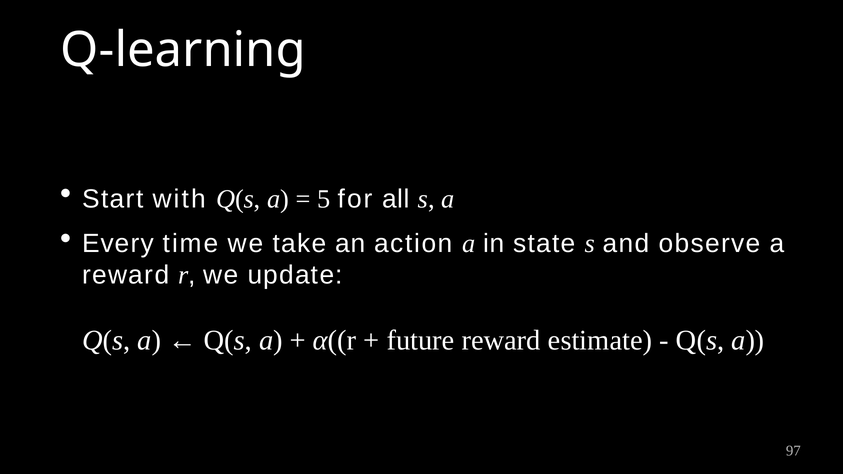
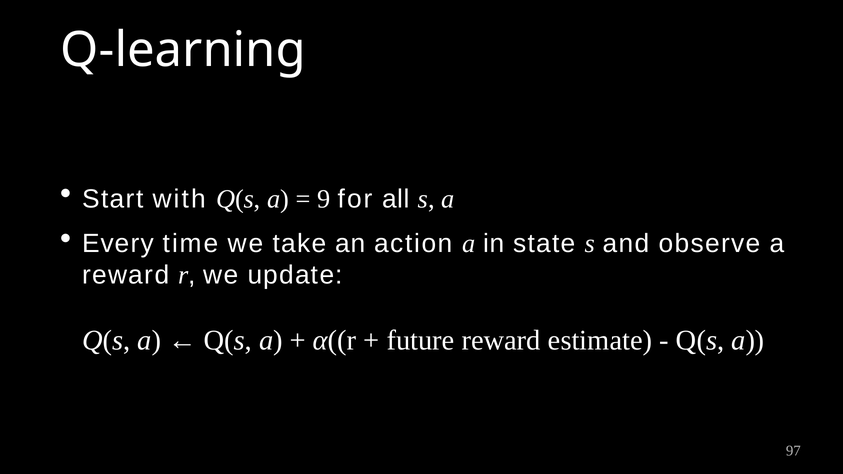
5: 5 -> 9
